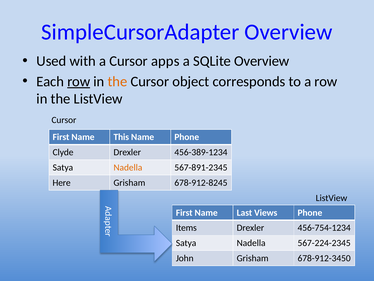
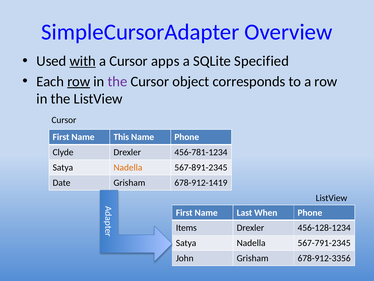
with underline: none -> present
SQLite Overview: Overview -> Specified
the at (117, 81) colour: orange -> purple
456-389-1234: 456-389-1234 -> 456-781-1234
Here: Here -> Date
678-912-8245: 678-912-8245 -> 678-912-1419
Views: Views -> When
456-754-1234: 456-754-1234 -> 456-128-1234
567-224-2345: 567-224-2345 -> 567-791-2345
678-912-3450: 678-912-3450 -> 678-912-3356
